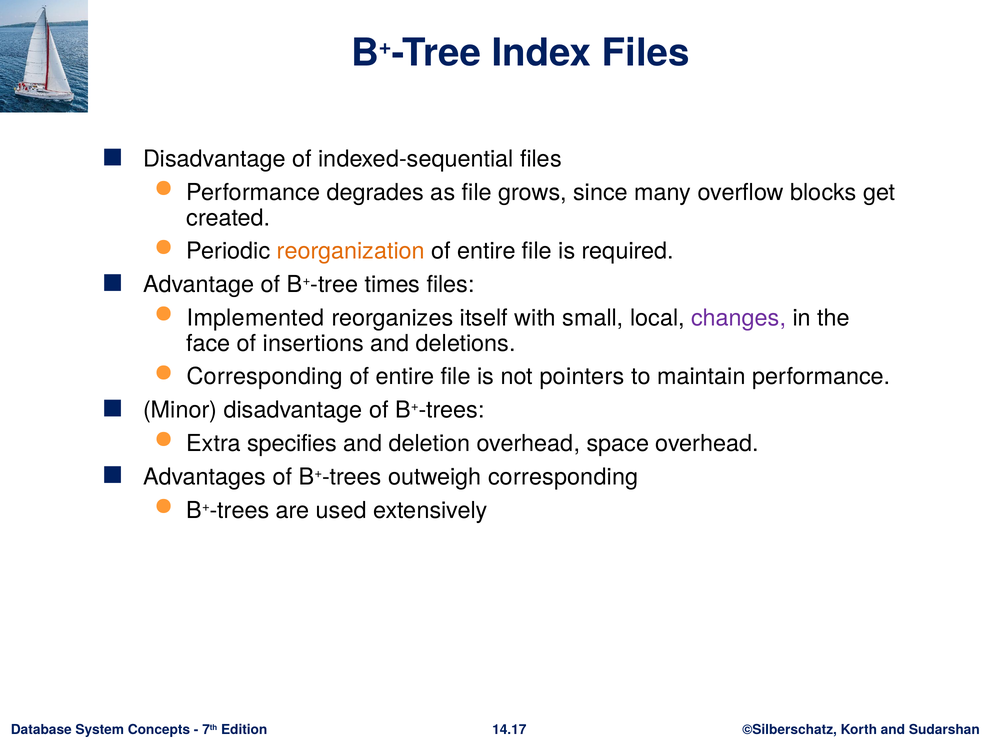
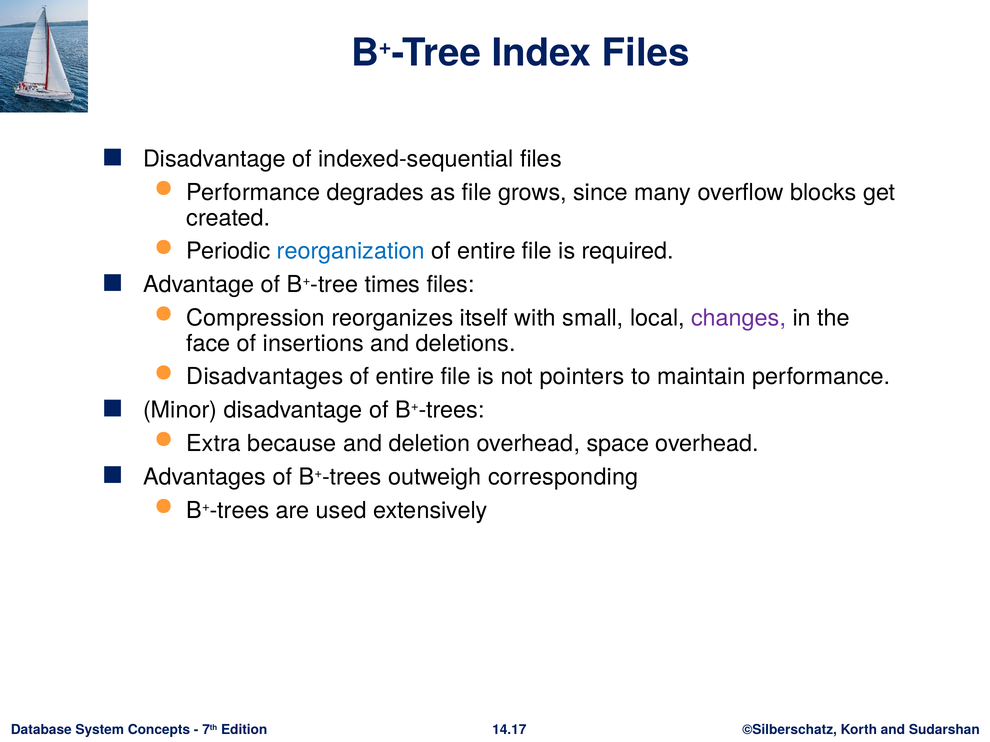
reorganization colour: orange -> blue
Implemented: Implemented -> Compression
Corresponding at (265, 377): Corresponding -> Disadvantages
specifies: specifies -> because
